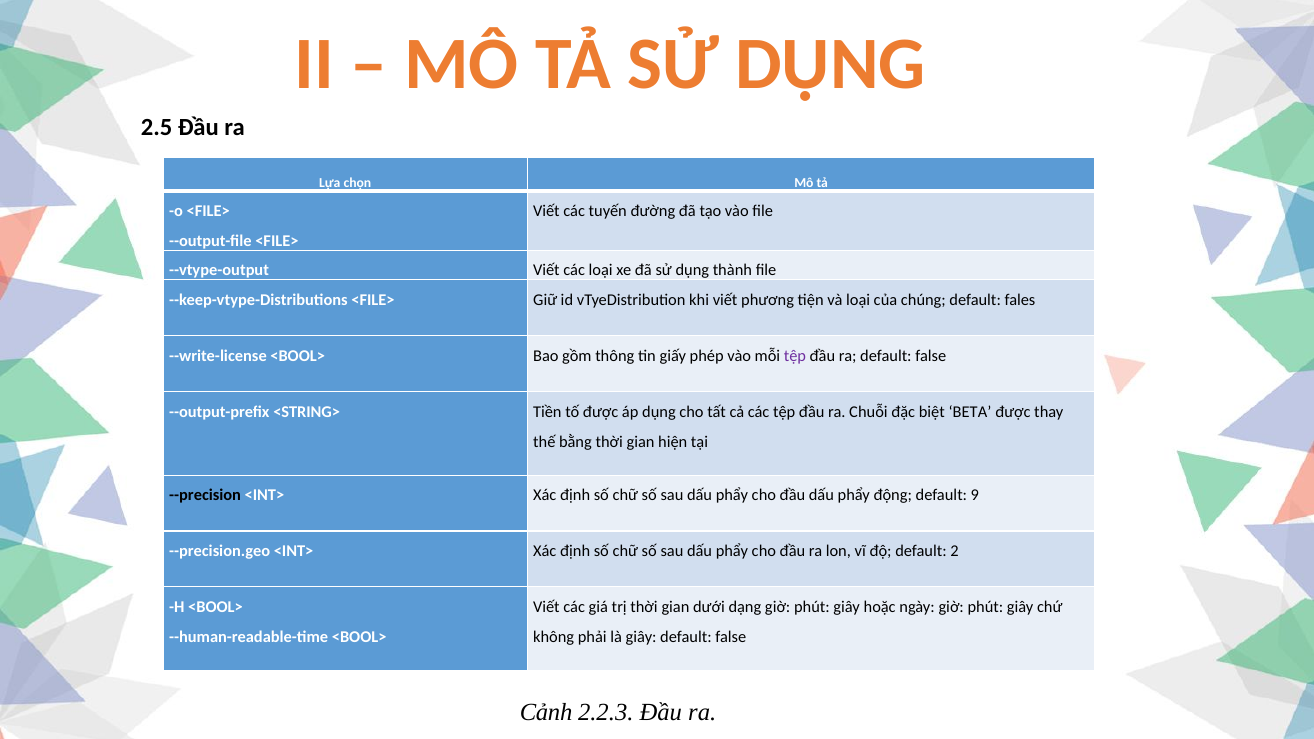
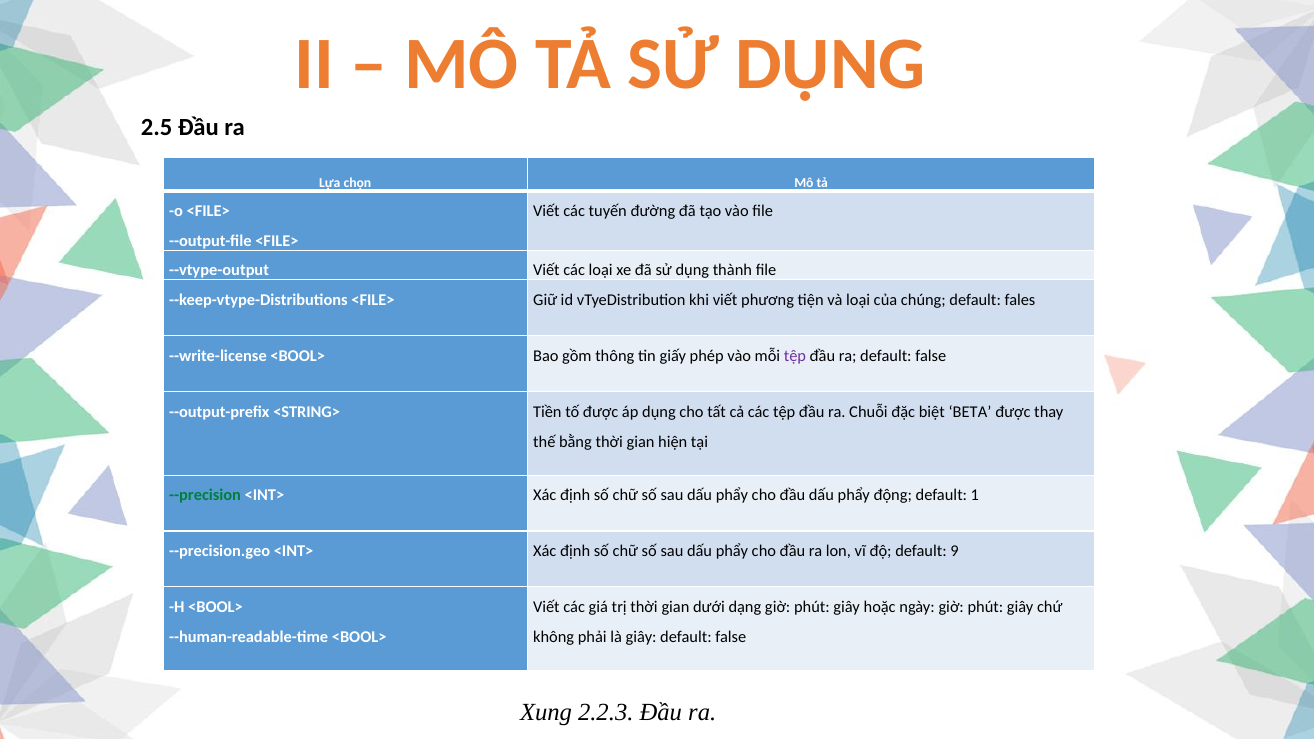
--precision colour: black -> green
9: 9 -> 1
2: 2 -> 9
Cảnh: Cảnh -> Xung
